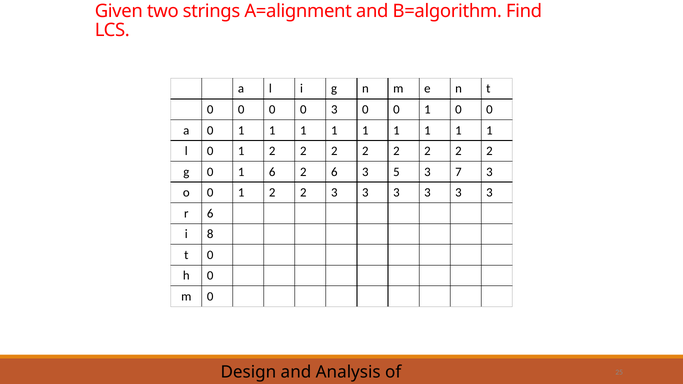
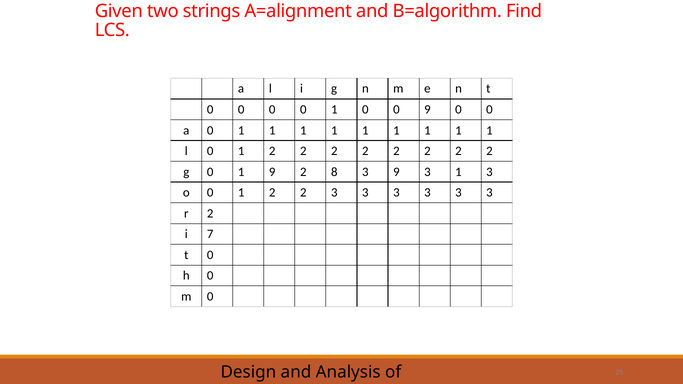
0 0 3: 3 -> 1
0 0 1: 1 -> 9
1 6: 6 -> 9
2 6: 6 -> 8
3 5: 5 -> 9
3 7: 7 -> 1
r 6: 6 -> 2
8: 8 -> 7
